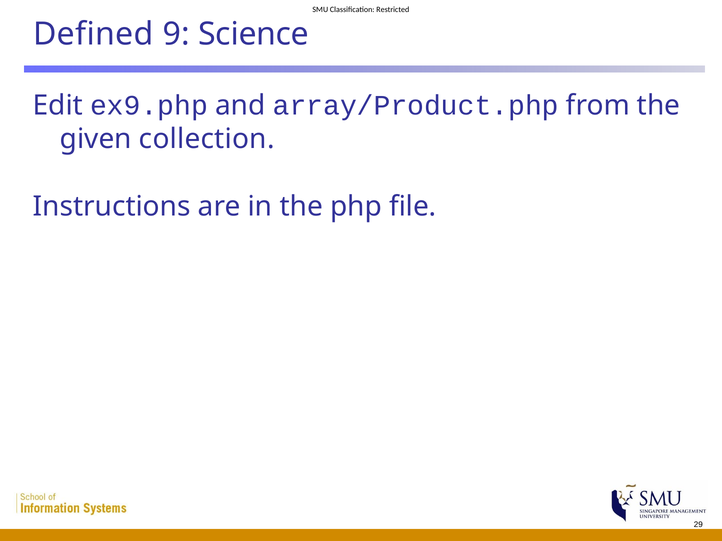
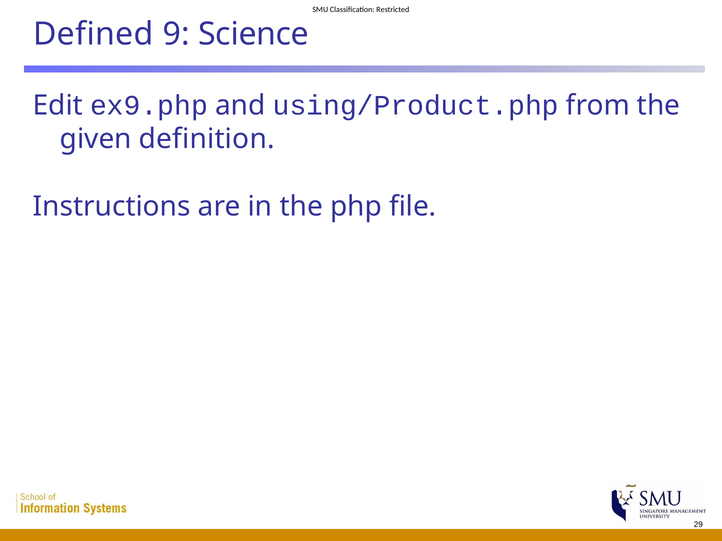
array/Product.php: array/Product.php -> using/Product.php
collection: collection -> definition
